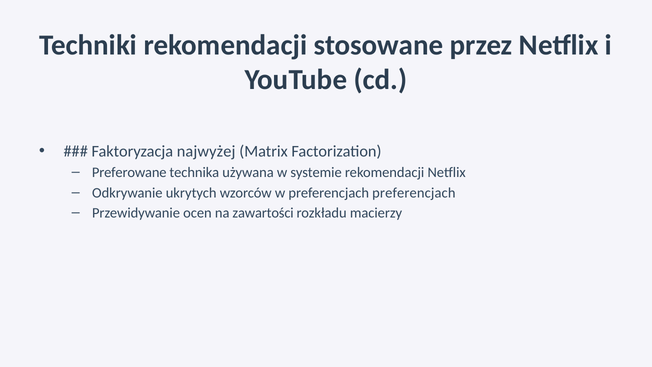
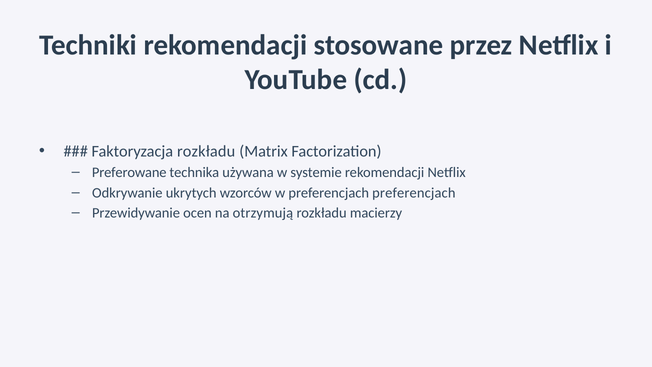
Faktoryzacja najwyżej: najwyżej -> rozkładu
zawartości: zawartości -> otrzymują
